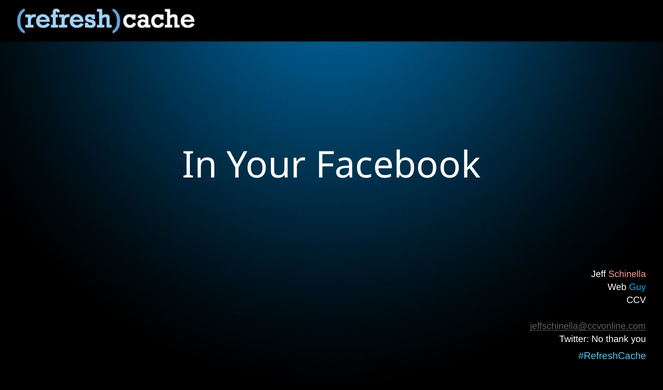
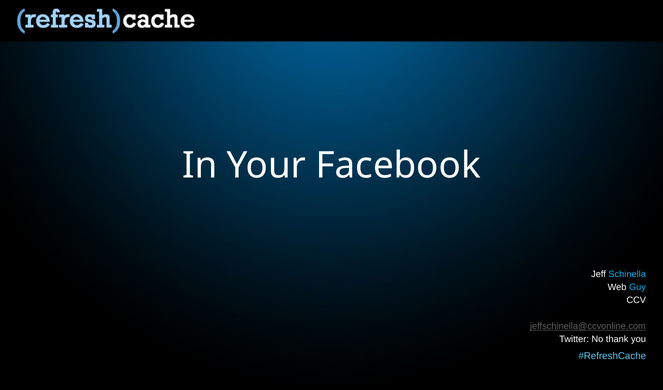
Schinella colour: pink -> light blue
